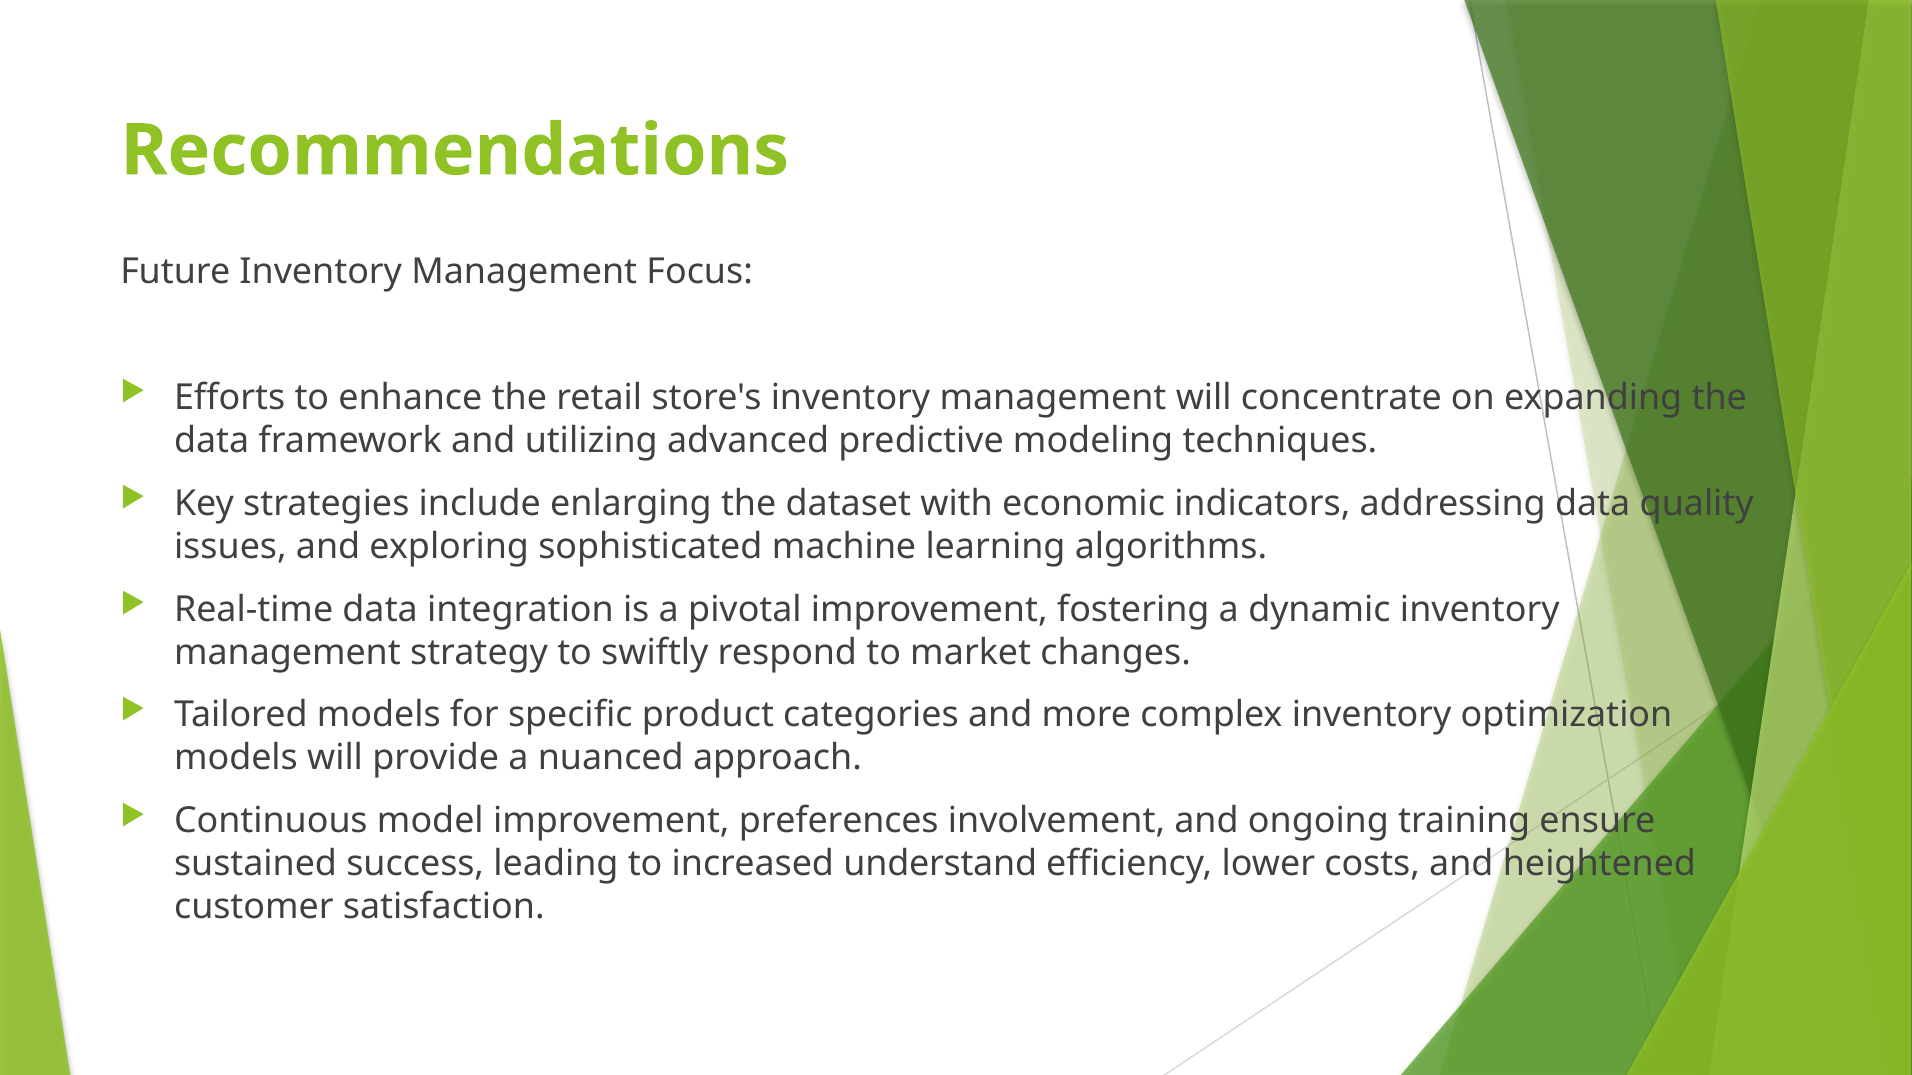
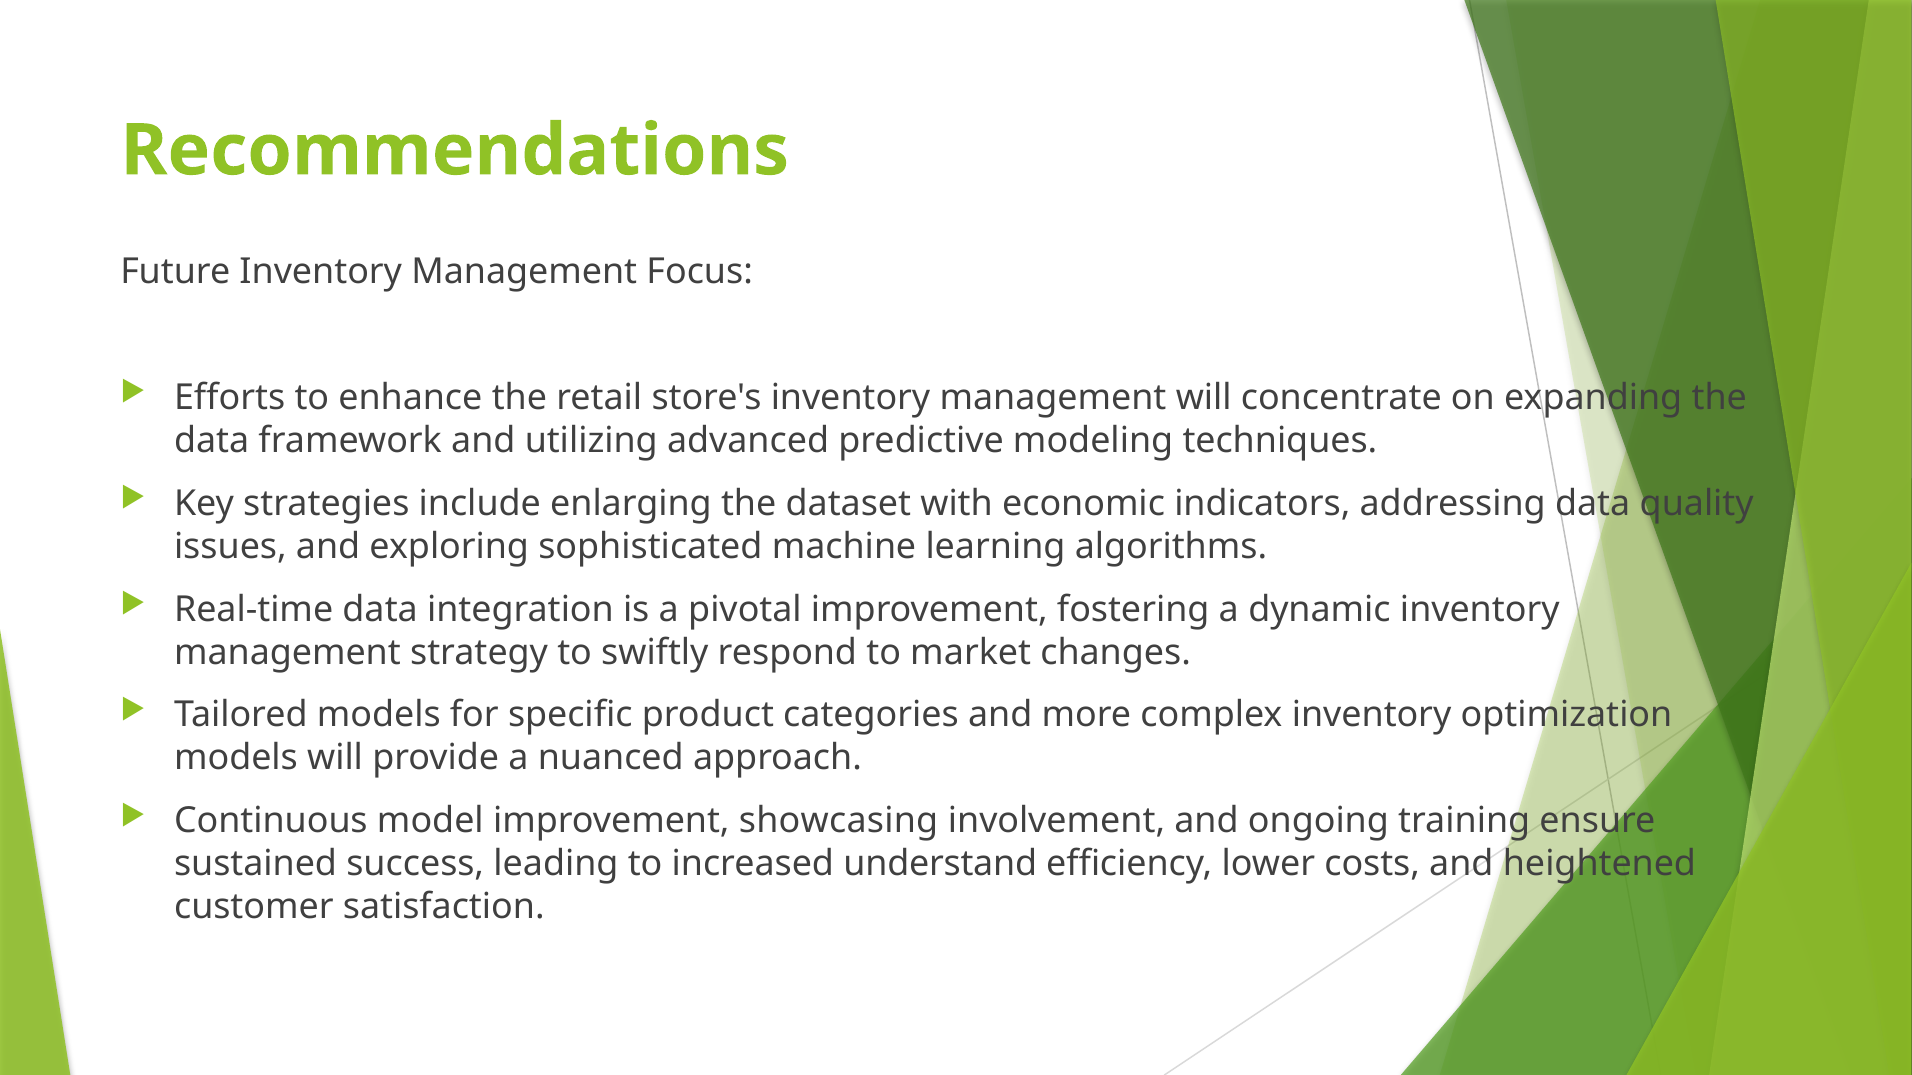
preferences: preferences -> showcasing
